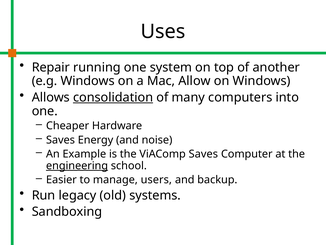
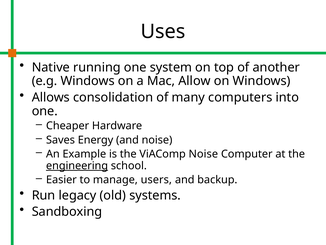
Repair: Repair -> Native
consolidation underline: present -> none
ViAComp Saves: Saves -> Noise
